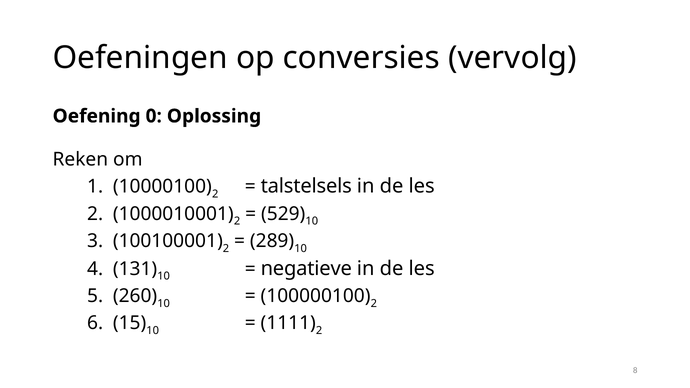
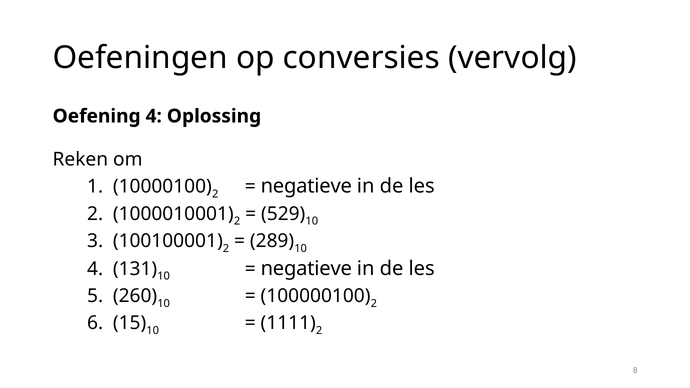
Oefening 0: 0 -> 4
talstelsels at (306, 186): talstelsels -> negatieve
